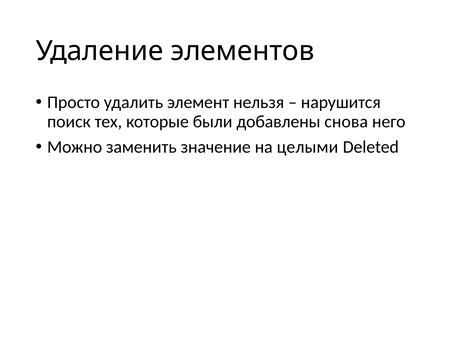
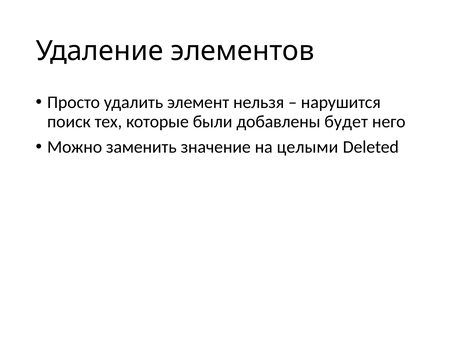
снова: снова -> будет
